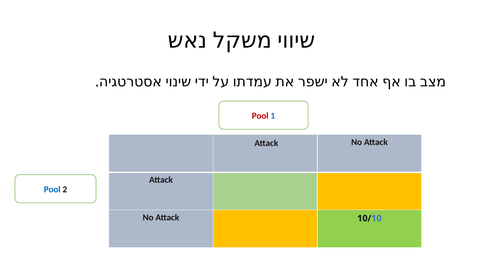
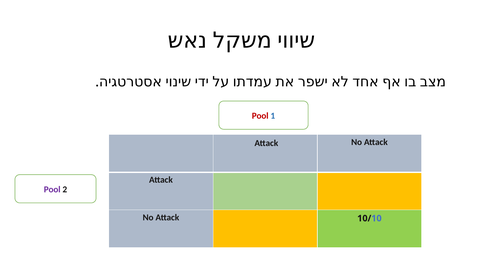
Pool at (52, 189) colour: blue -> purple
